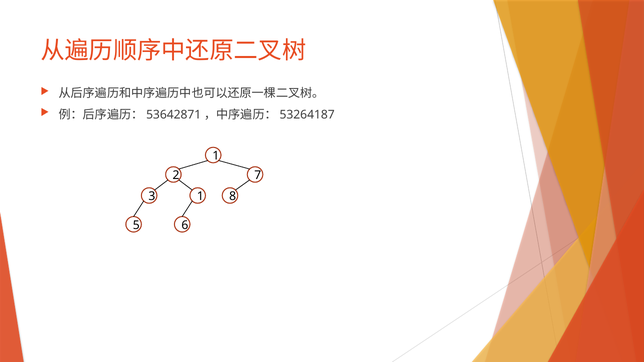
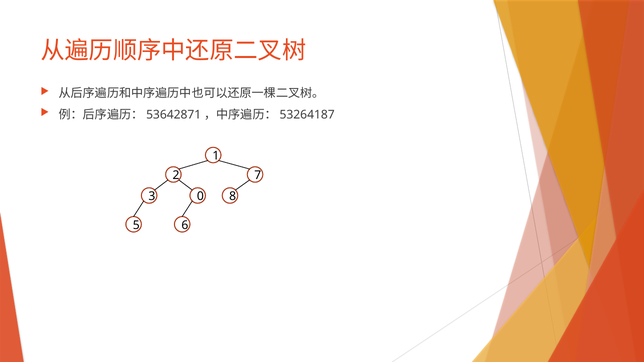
3 1: 1 -> 0
